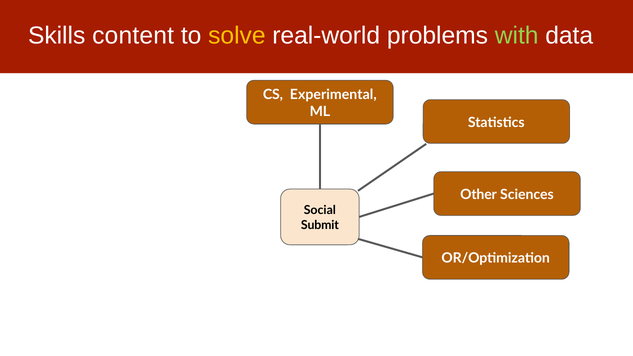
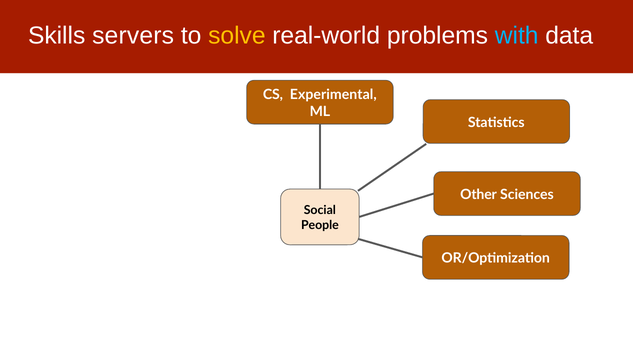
content: content -> servers
with colour: light green -> light blue
Submit: Submit -> People
